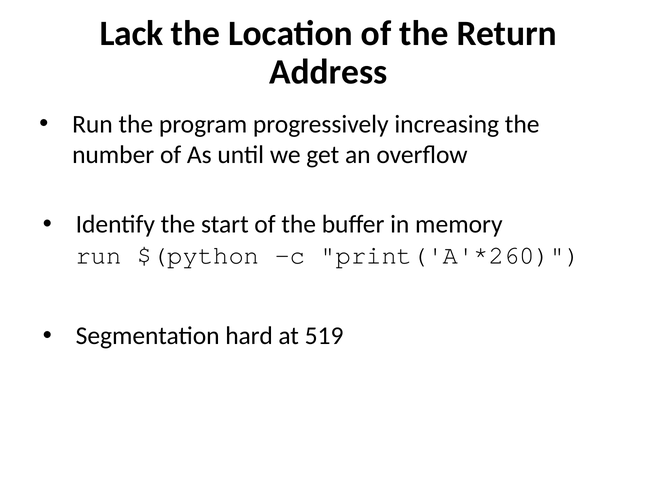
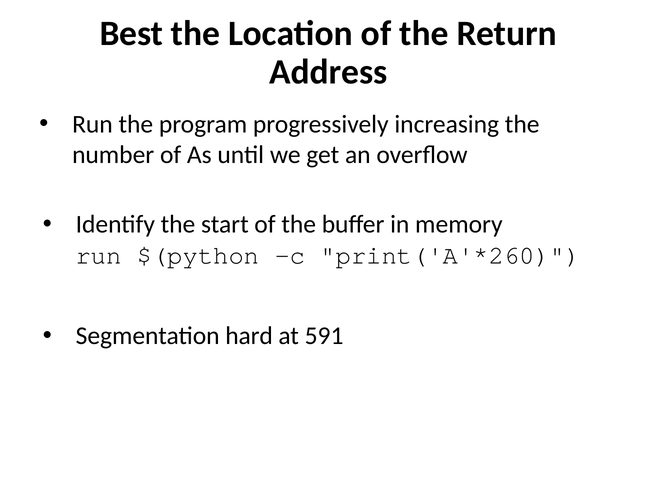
Lack: Lack -> Best
519: 519 -> 591
